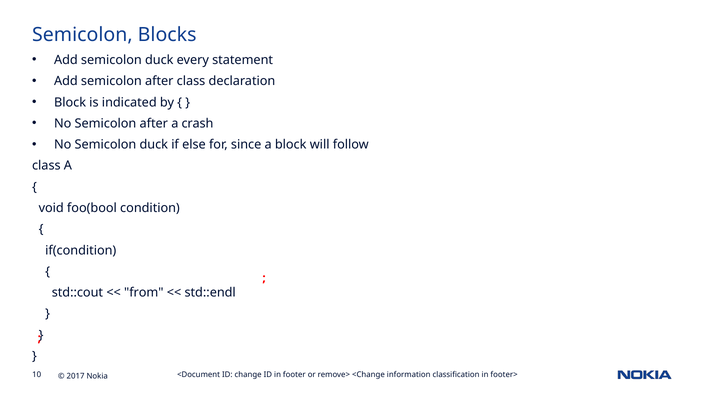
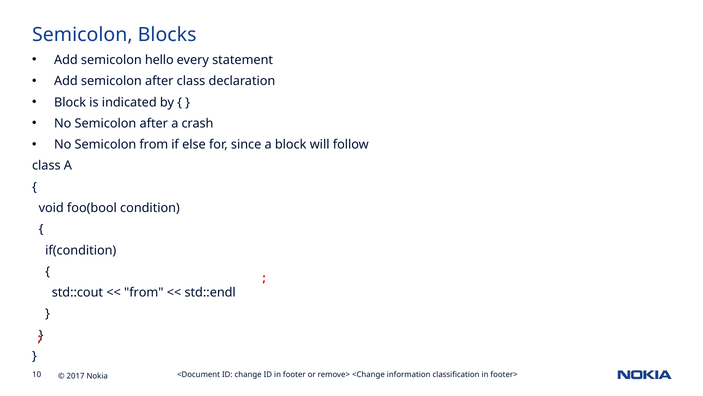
Add semicolon duck: duck -> hello
No Semicolon duck: duck -> from
